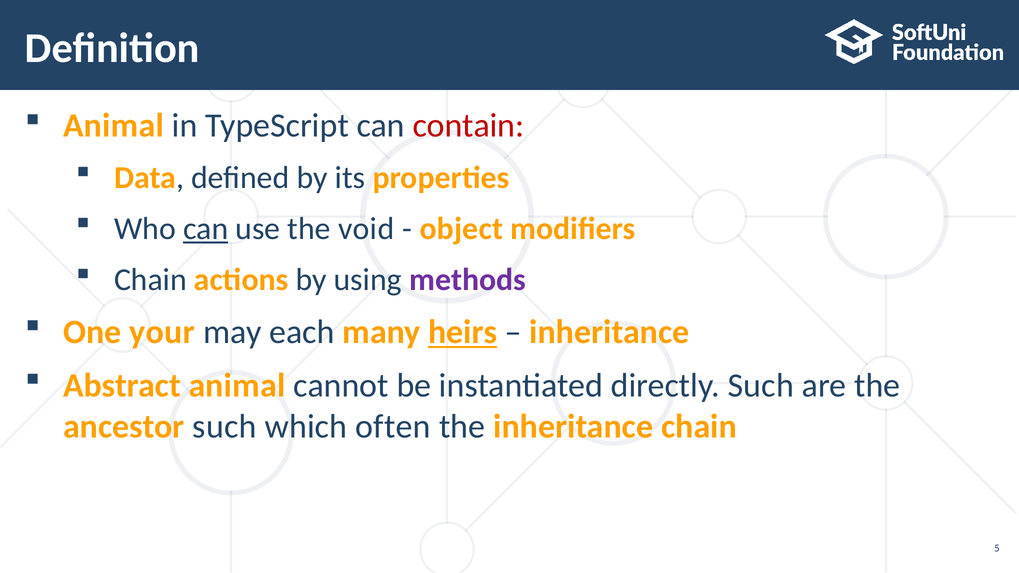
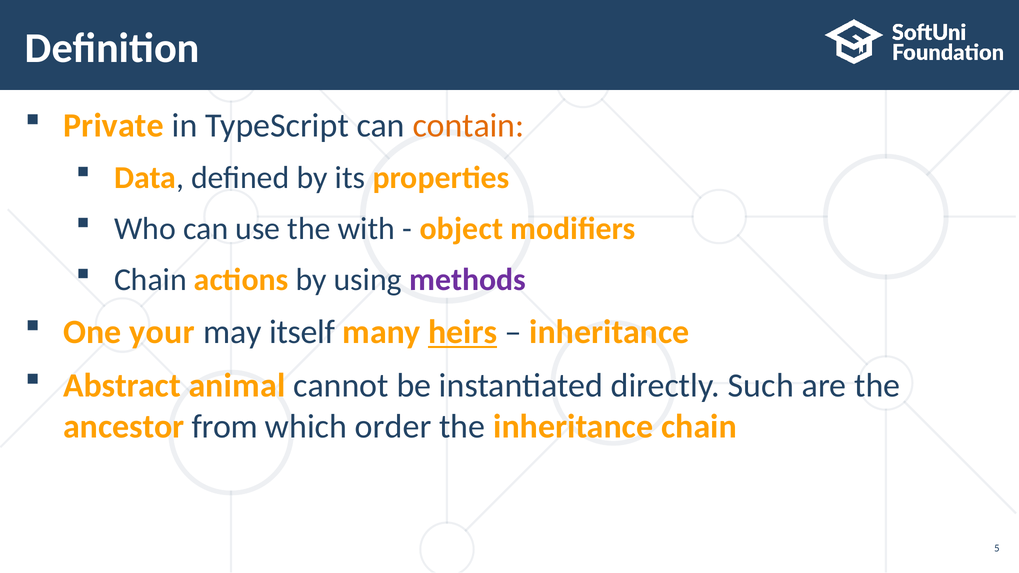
Animal at (114, 126): Animal -> Private
contain colour: red -> orange
can at (206, 229) underline: present -> none
void: void -> with
each: each -> itself
ancestor such: such -> from
often: often -> order
